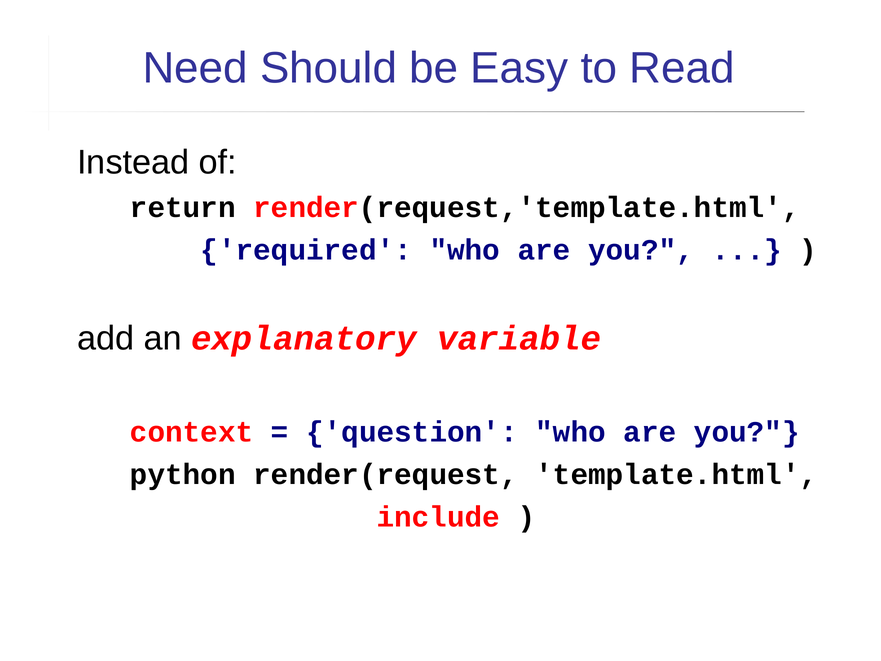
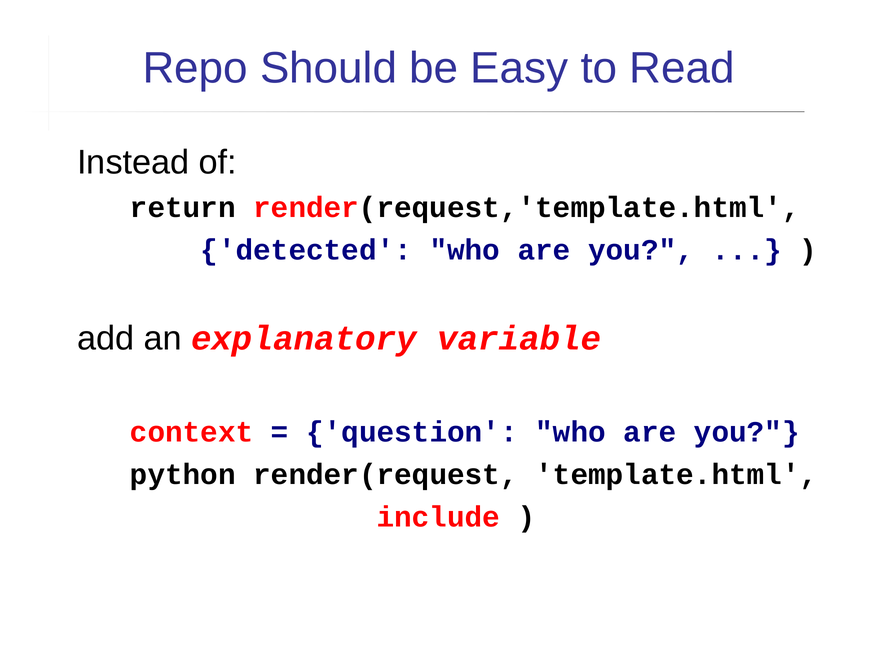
Need: Need -> Repo
required: required -> detected
